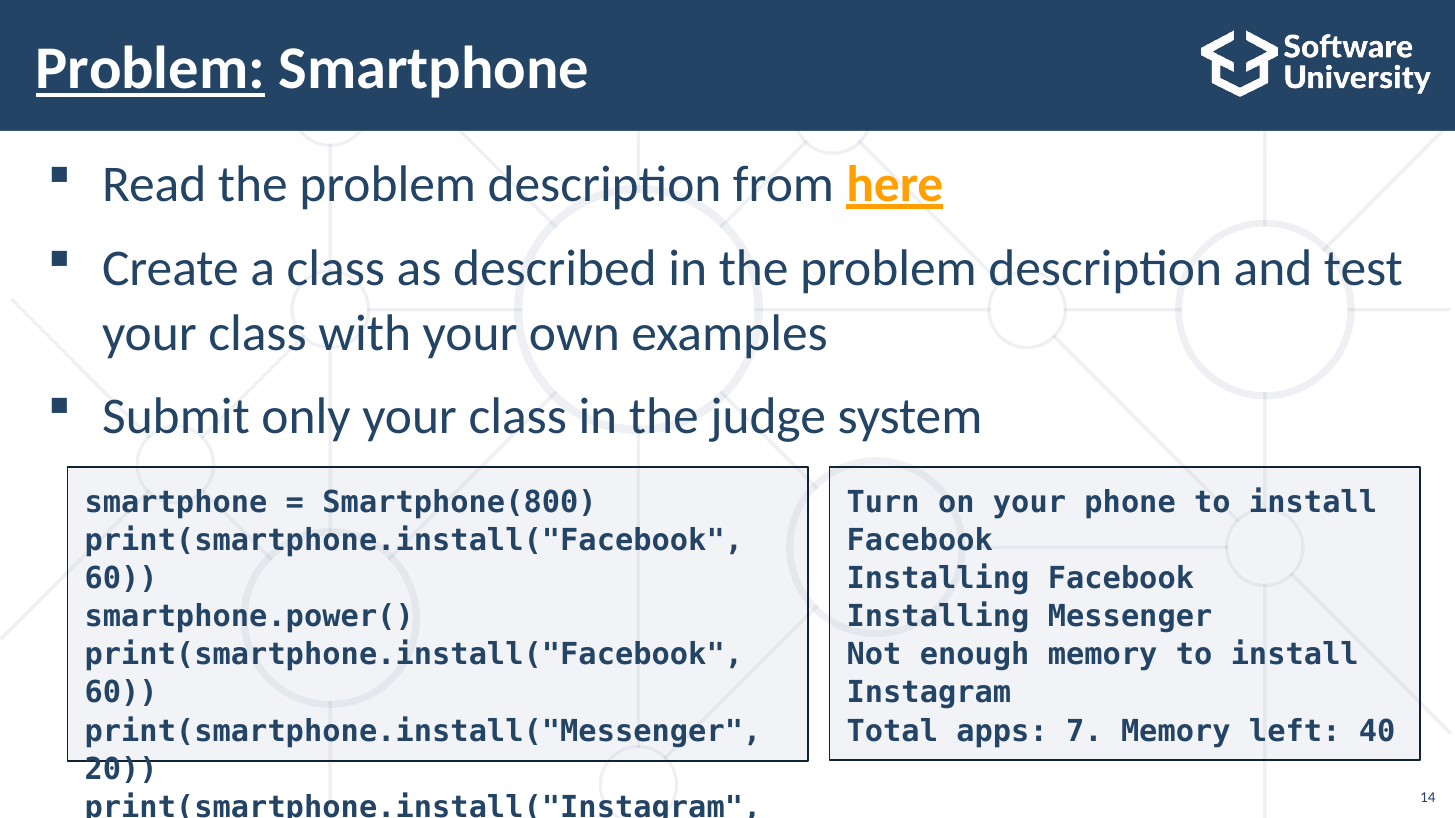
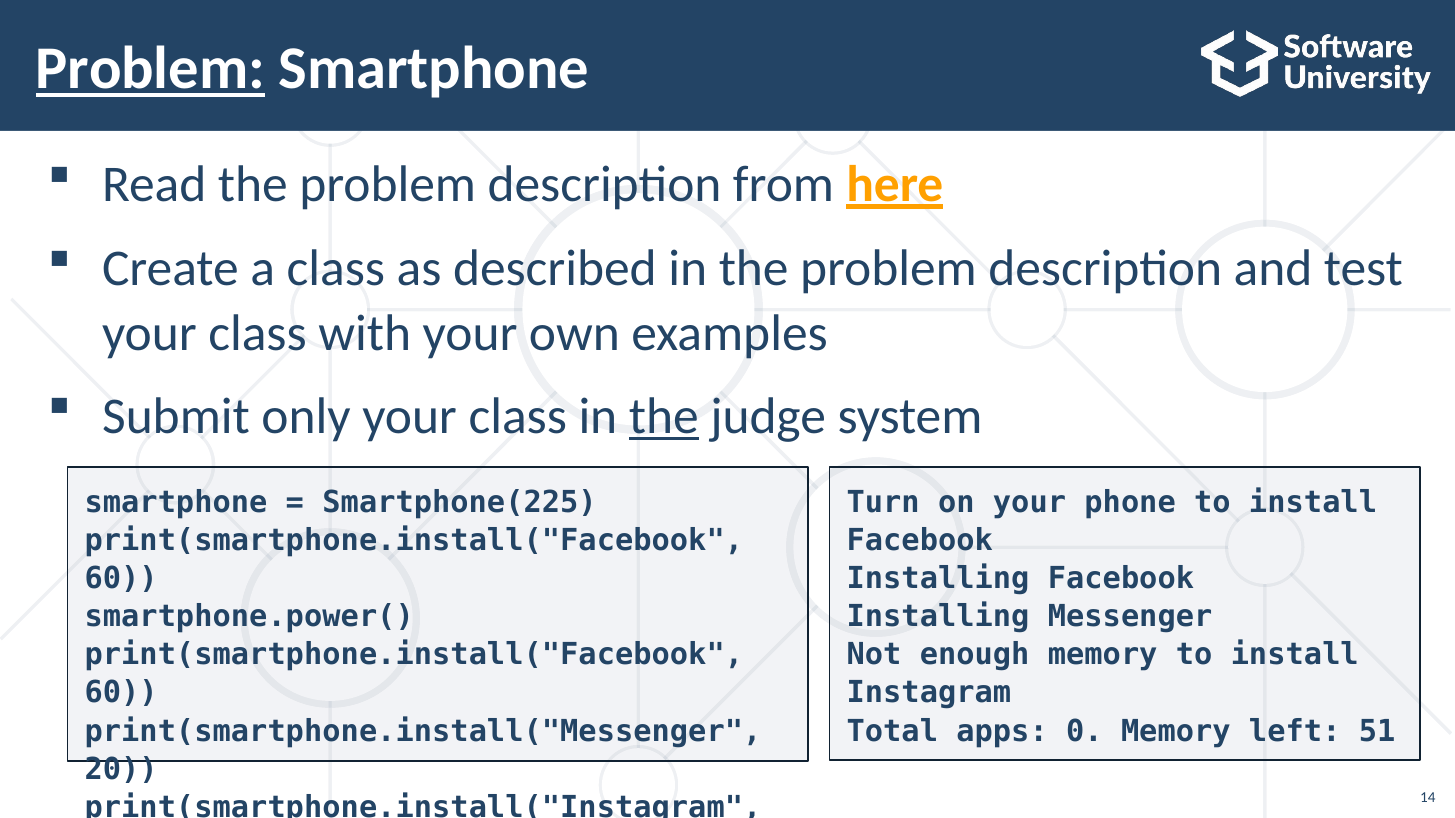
the at (664, 417) underline: none -> present
Smartphone(800: Smartphone(800 -> Smartphone(225
7: 7 -> 0
left 40: 40 -> 51
